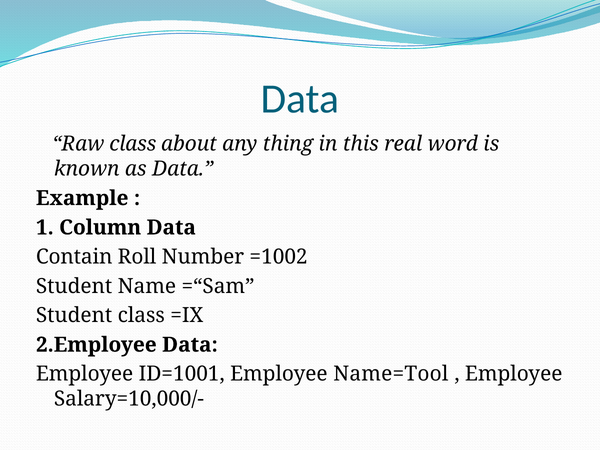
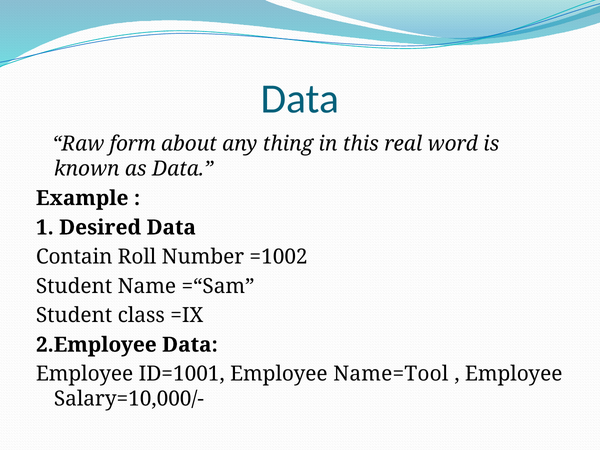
Raw class: class -> form
Column: Column -> Desired
